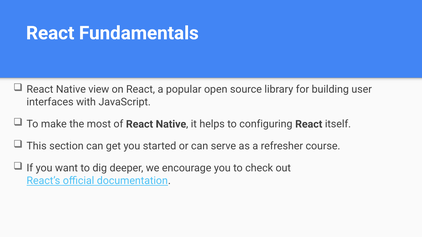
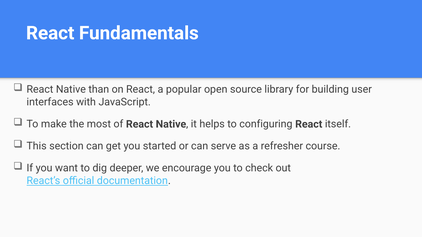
view: view -> than
